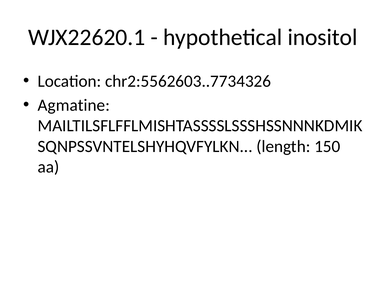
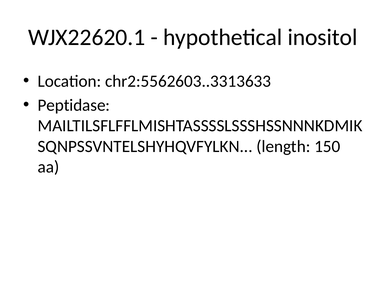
chr2:5562603..7734326: chr2:5562603..7734326 -> chr2:5562603..3313633
Agmatine: Agmatine -> Peptidase
